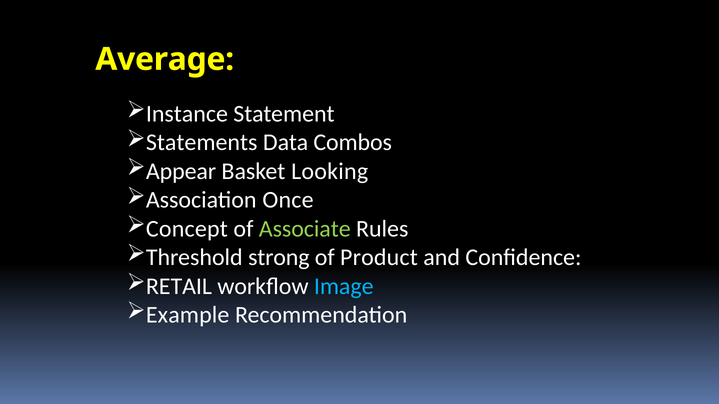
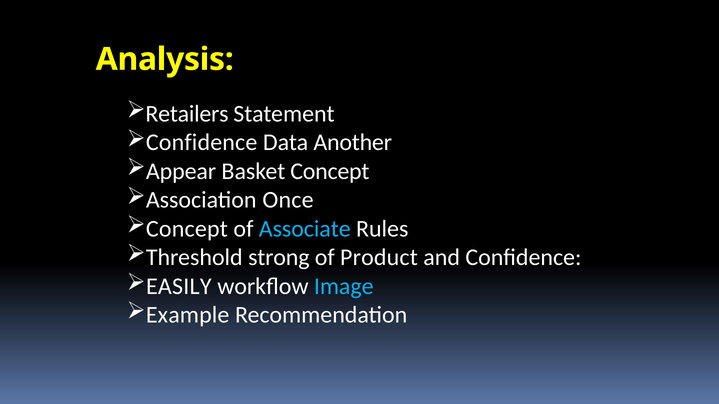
Average: Average -> Analysis
Instance: Instance -> Retailers
Statements at (202, 143): Statements -> Confidence
Combos: Combos -> Another
Basket Looking: Looking -> Concept
Associate colour: light green -> light blue
RETAIL: RETAIL -> EASILY
